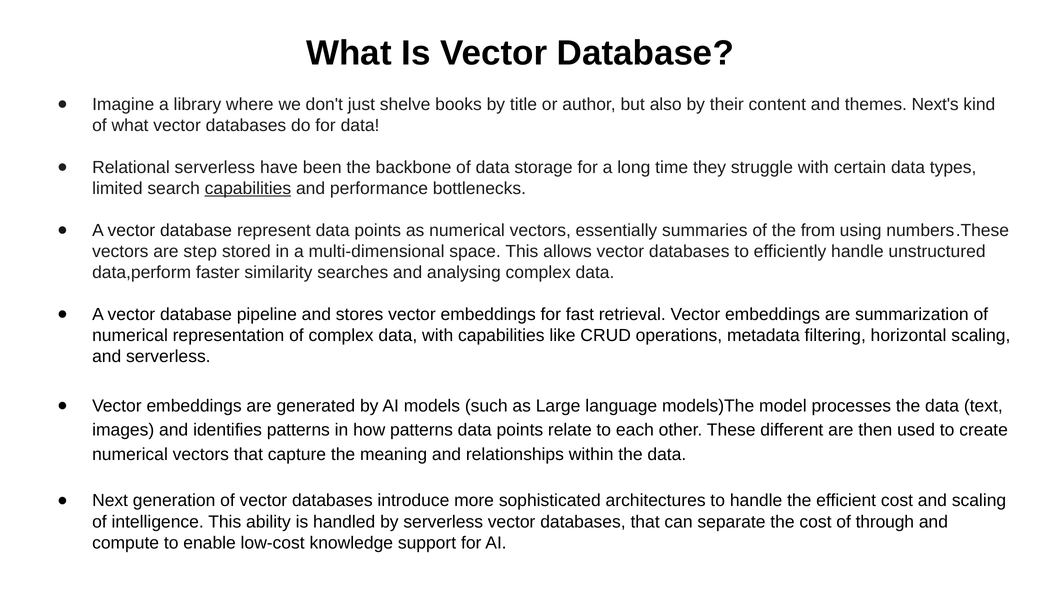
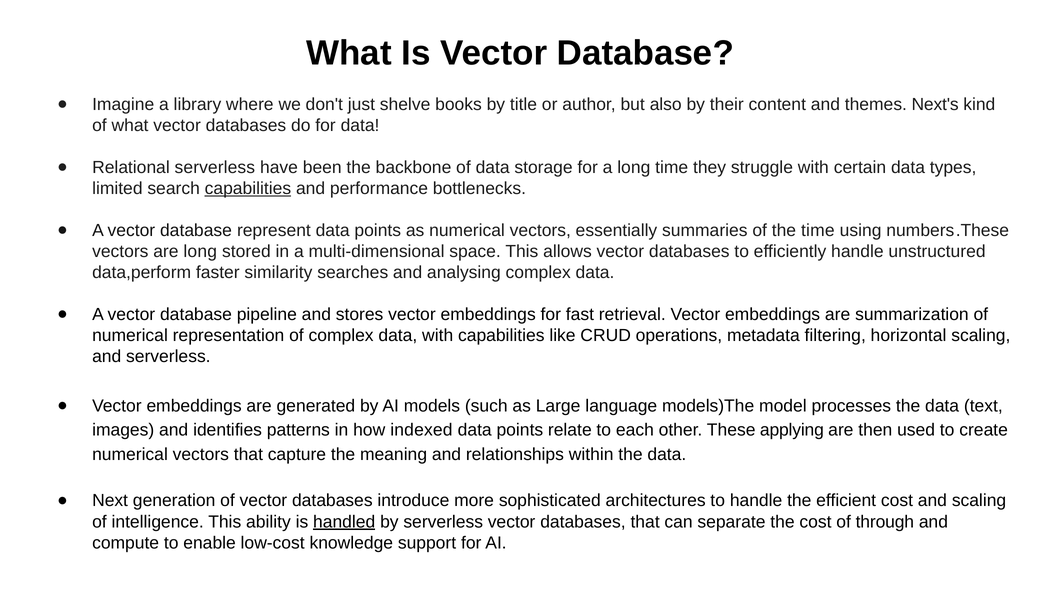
the from: from -> time
are step: step -> long
how patterns: patterns -> indexed
different: different -> applying
handled underline: none -> present
